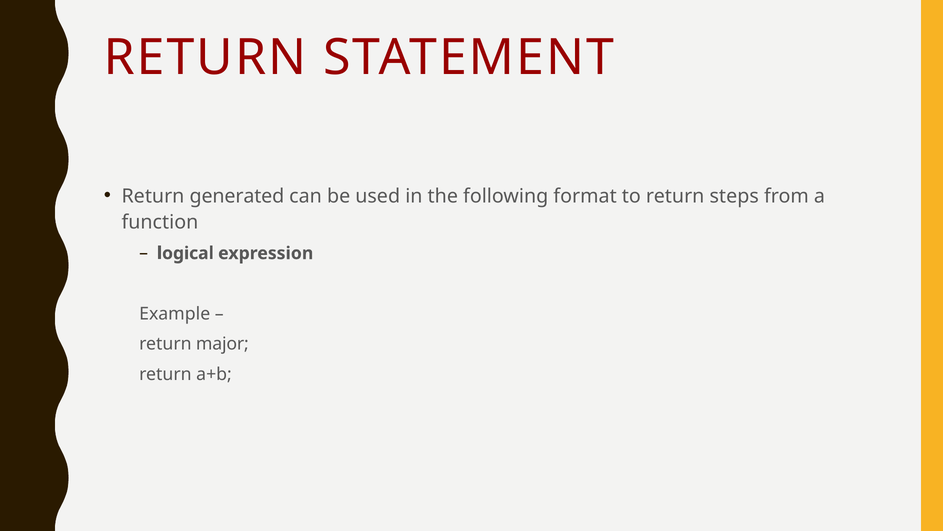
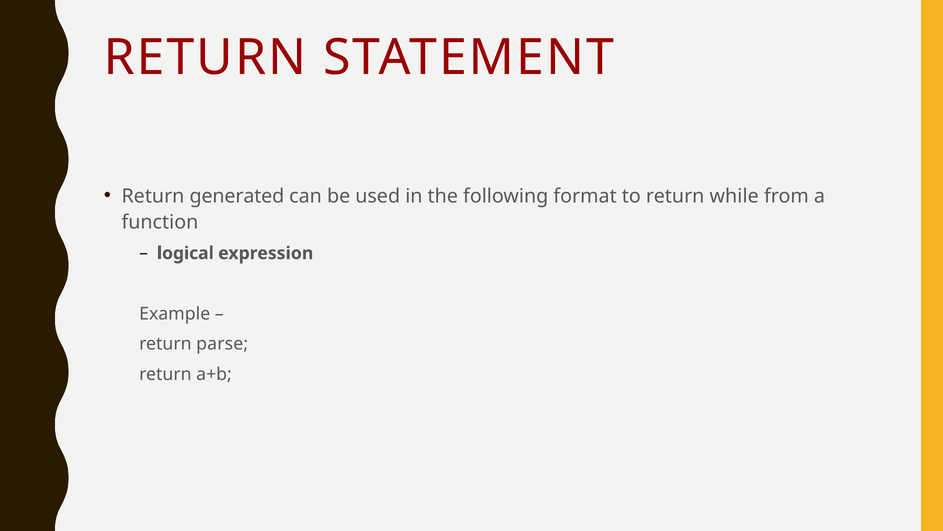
steps: steps -> while
major: major -> parse
